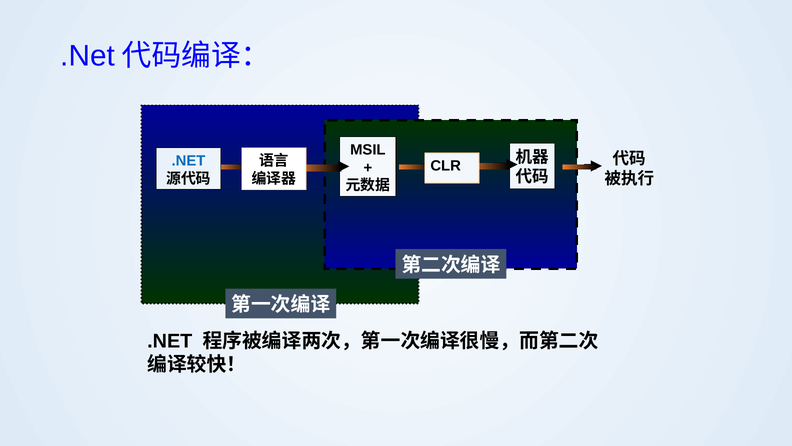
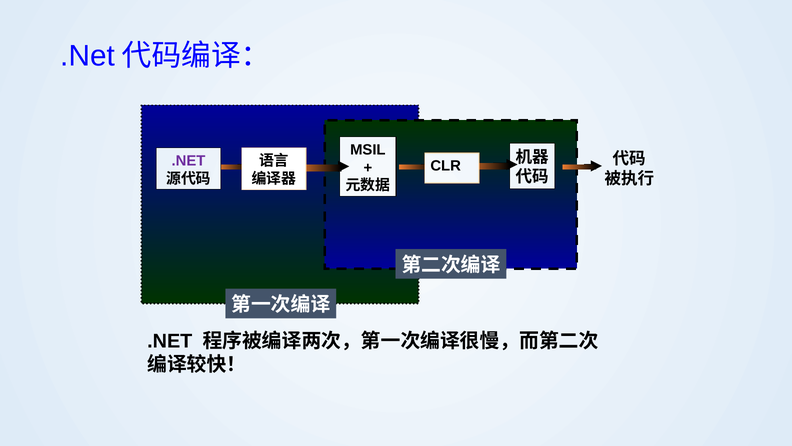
.NET at (188, 161) colour: blue -> purple
